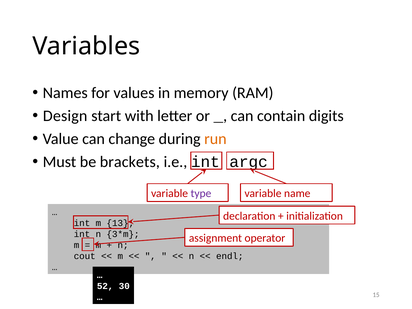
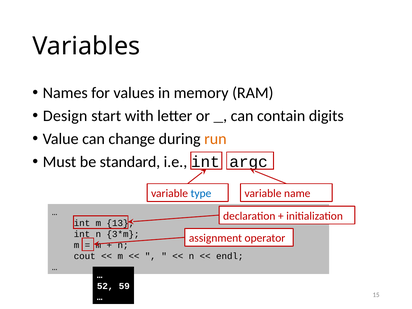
brackets: brackets -> standard
type colour: purple -> blue
30: 30 -> 59
